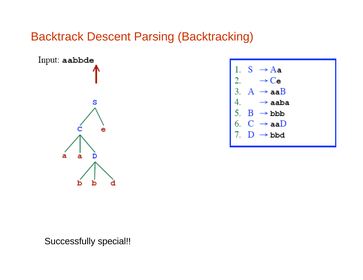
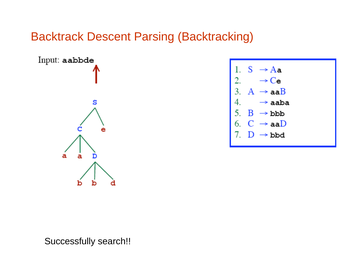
special: special -> search
